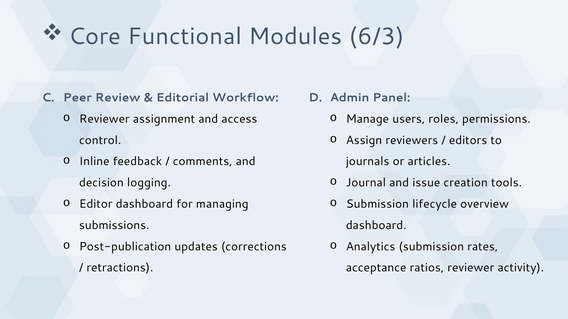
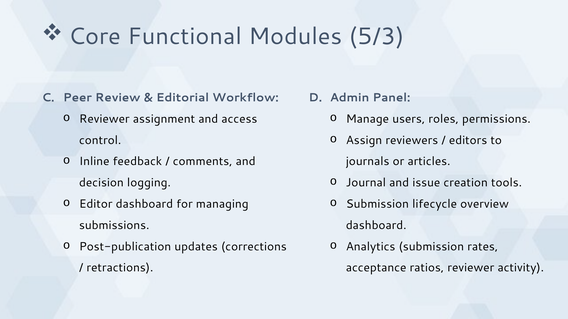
6/3: 6/3 -> 5/3
